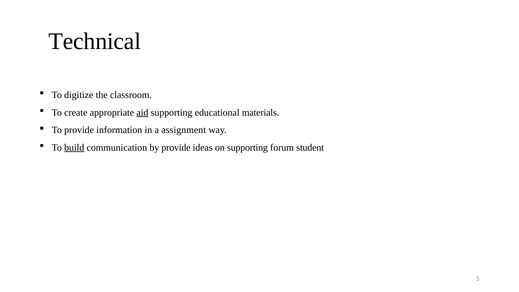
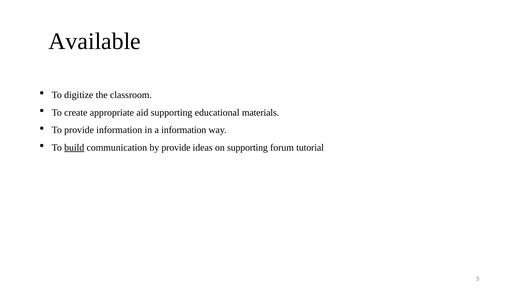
Technical: Technical -> Available
aid underline: present -> none
a assignment: assignment -> information
student: student -> tutorial
